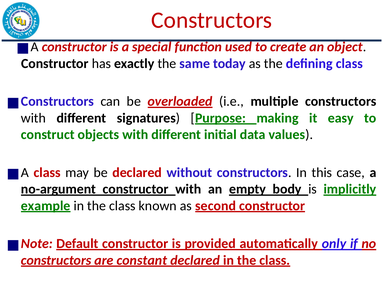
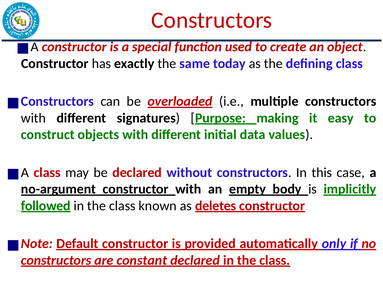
example: example -> followed
second: second -> deletes
